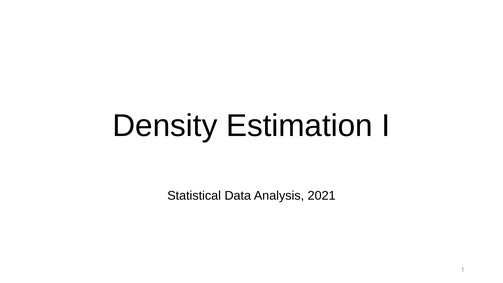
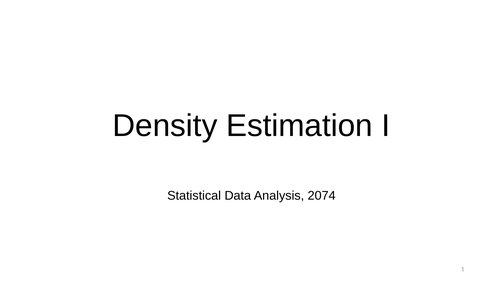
2021: 2021 -> 2074
